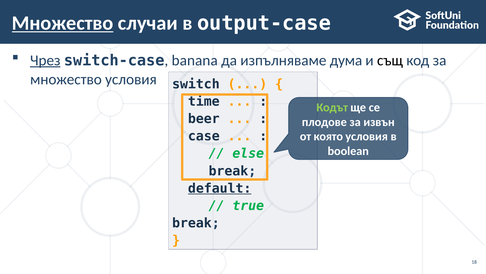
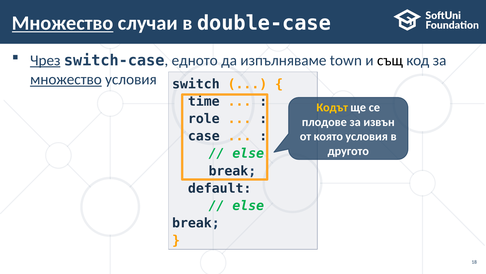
output-case: output-case -> double-case
banana: banana -> едното
дума: дума -> town
множество at (66, 79) underline: none -> present
Кодът colour: light green -> yellow
beer: beer -> role
boolean: boolean -> другото
default underline: present -> none
true at (248, 205): true -> else
